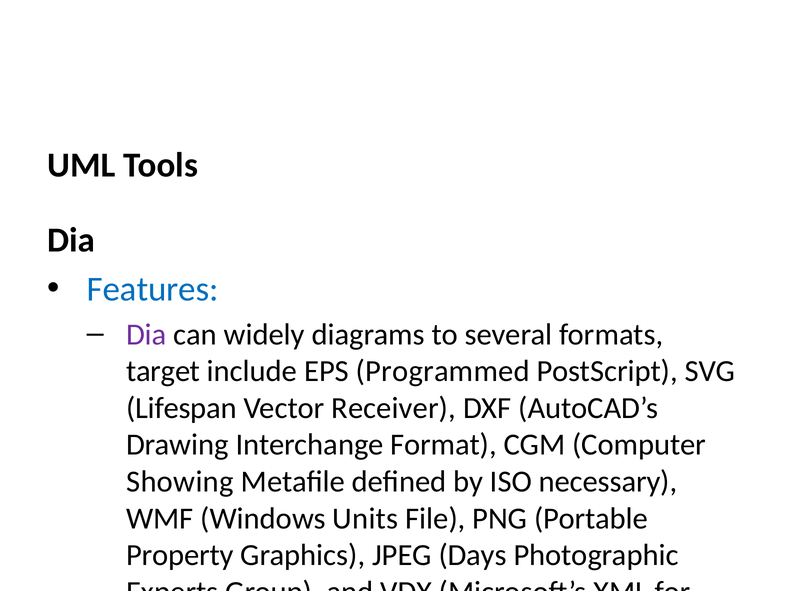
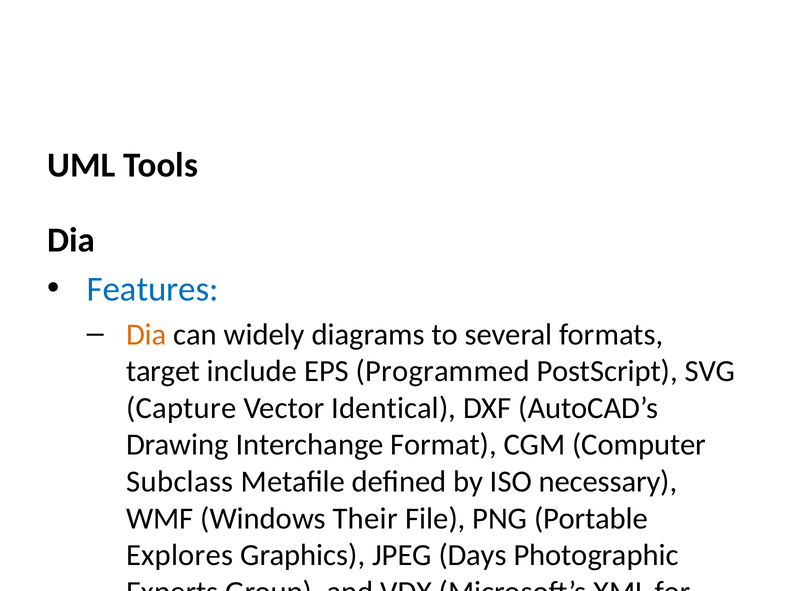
Dia at (146, 334) colour: purple -> orange
Lifespan: Lifespan -> Capture
Receiver: Receiver -> Identical
Showing: Showing -> Subclass
Units: Units -> Their
Property: Property -> Explores
